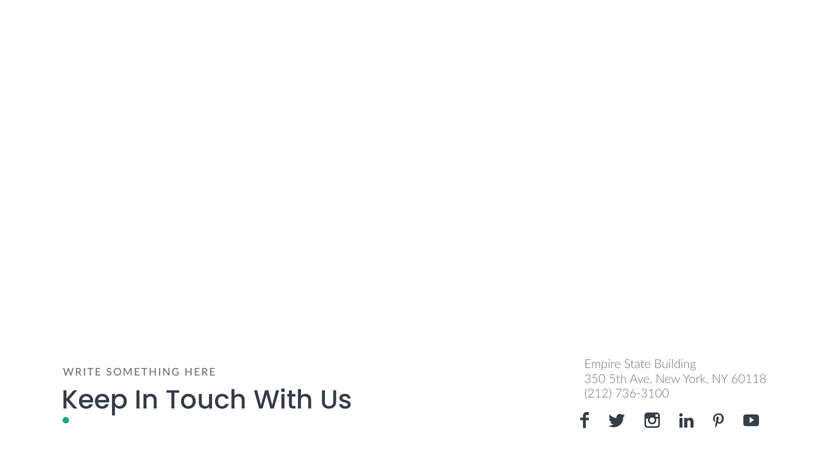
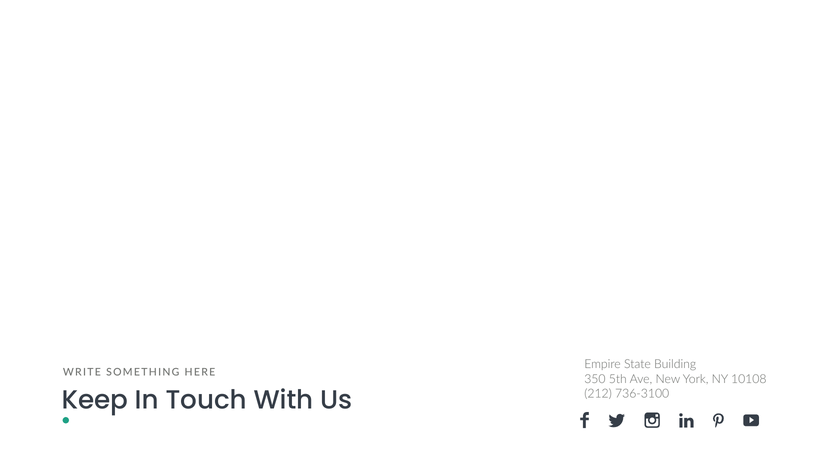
60118: 60118 -> 10108
